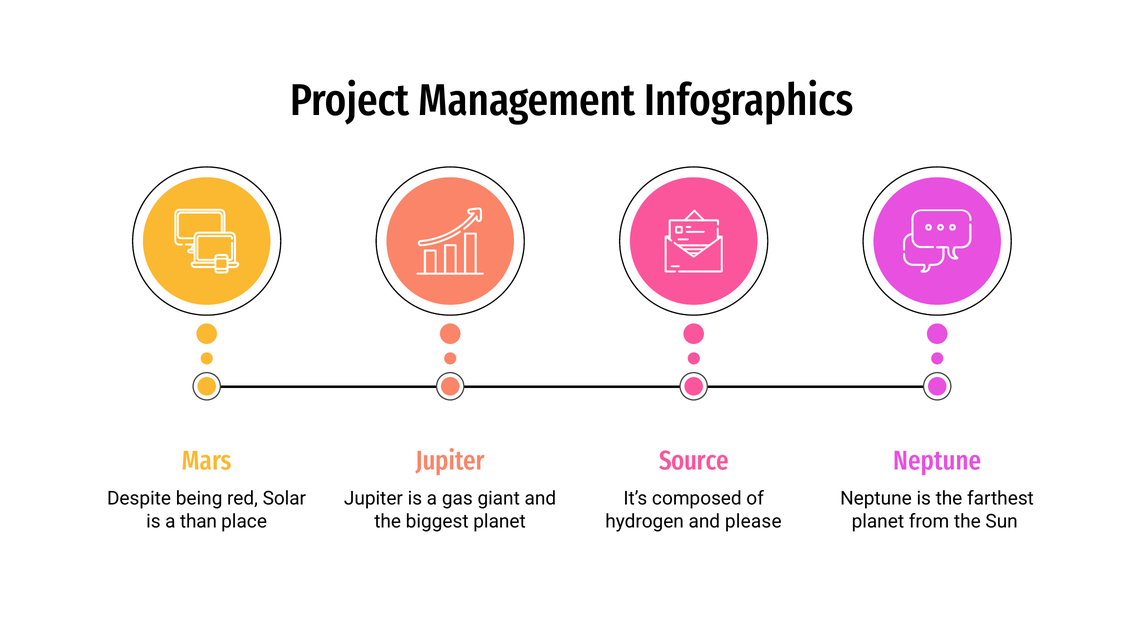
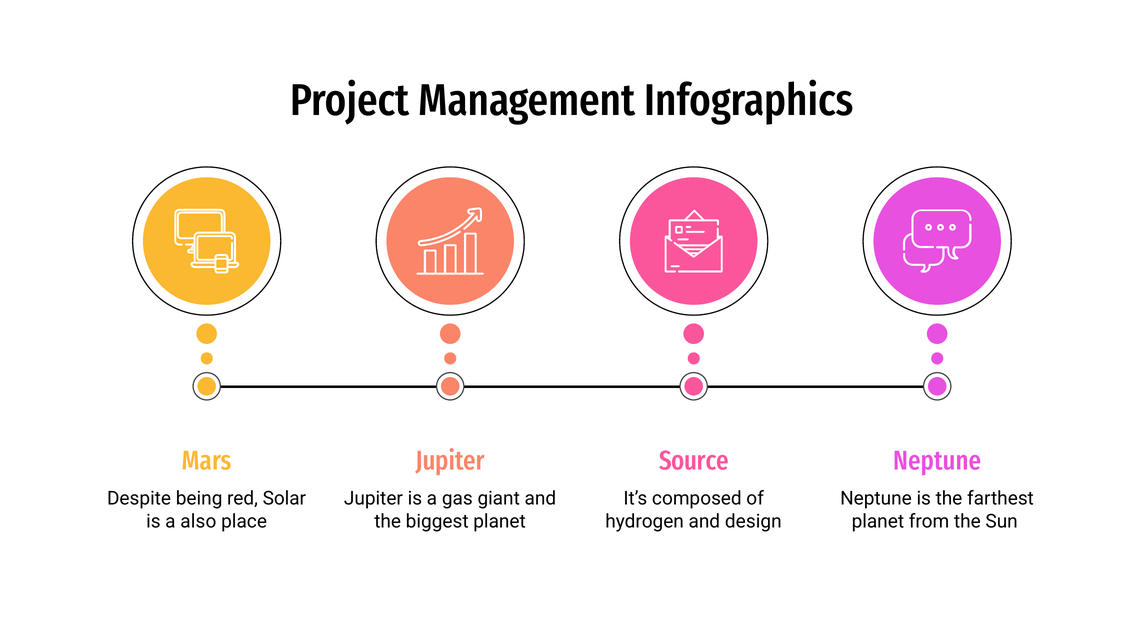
than: than -> also
please: please -> design
